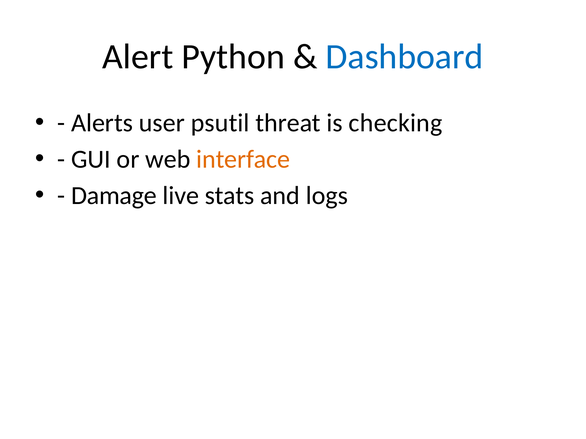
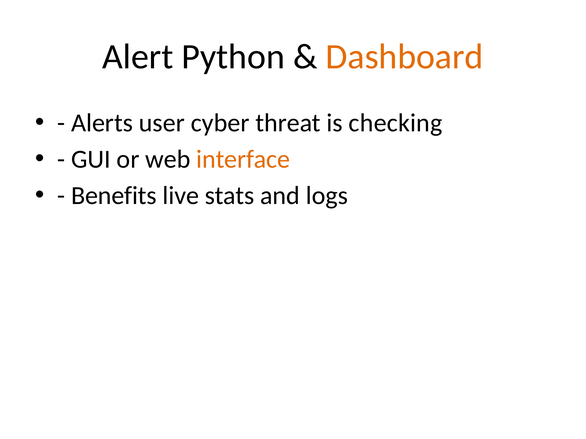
Dashboard colour: blue -> orange
psutil: psutil -> cyber
Damage: Damage -> Benefits
